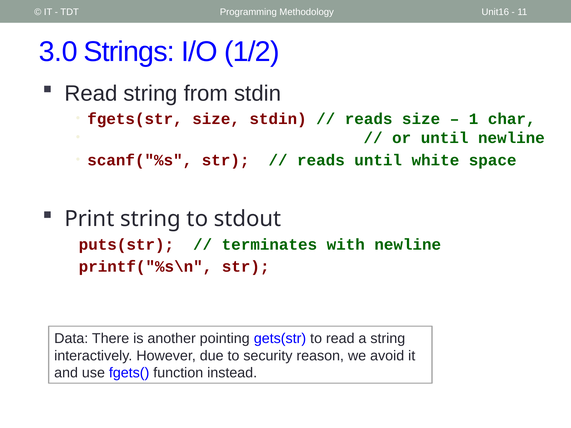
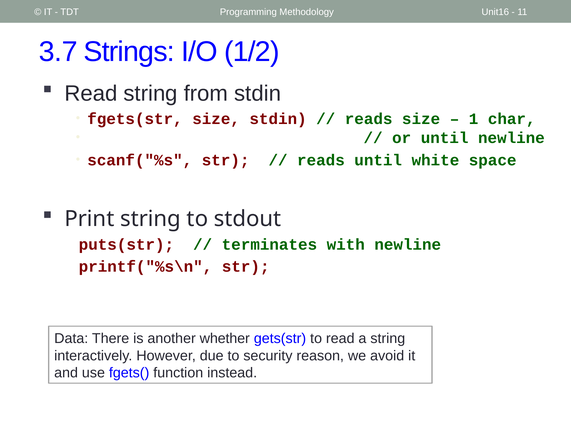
3.0: 3.0 -> 3.7
pointing: pointing -> whether
